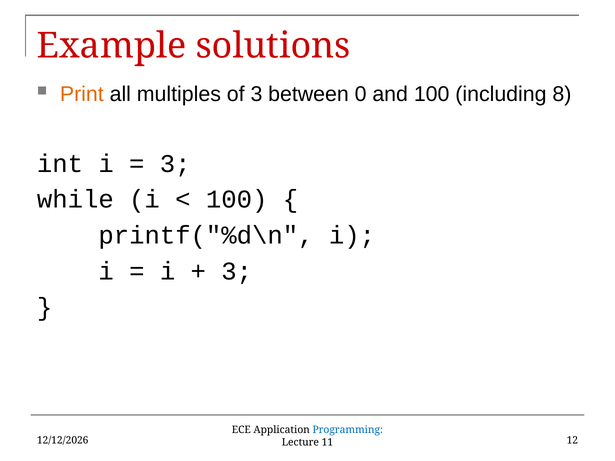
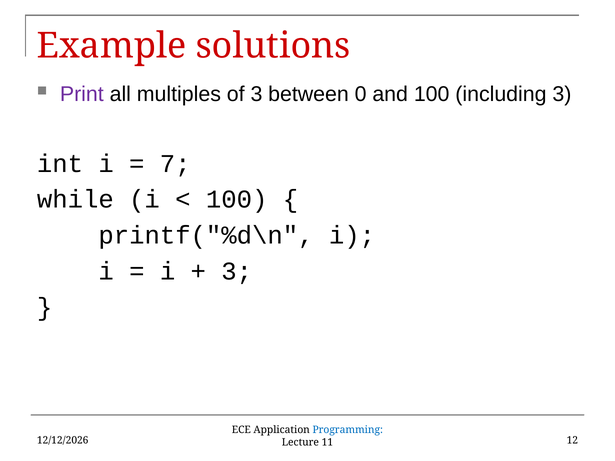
Print colour: orange -> purple
including 8: 8 -> 3
3 at (175, 164): 3 -> 7
